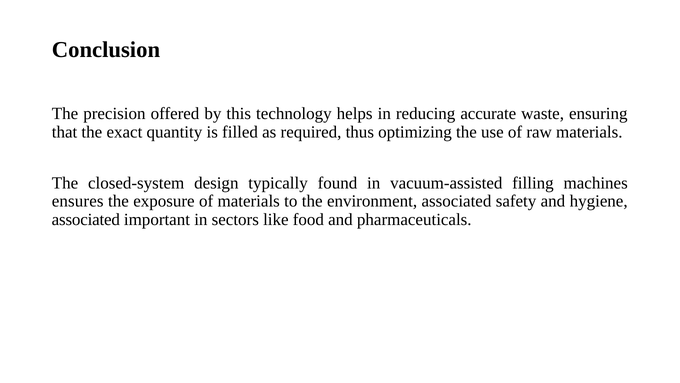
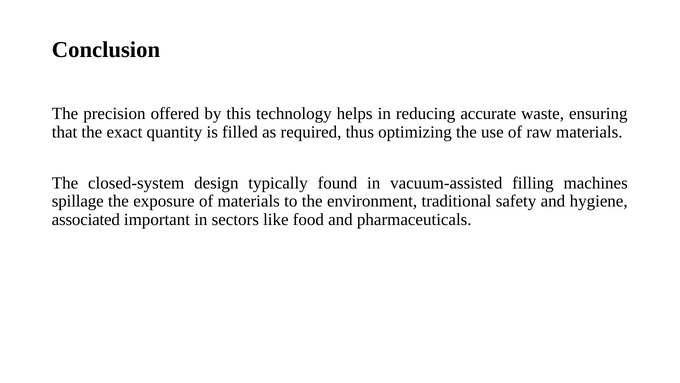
ensures: ensures -> spillage
environment associated: associated -> traditional
